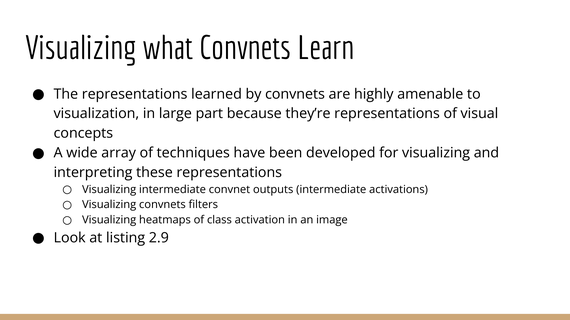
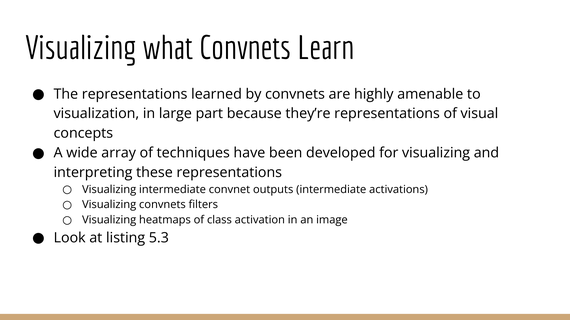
2.9: 2.9 -> 5.3
